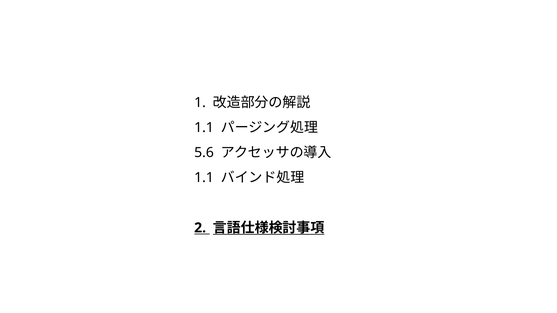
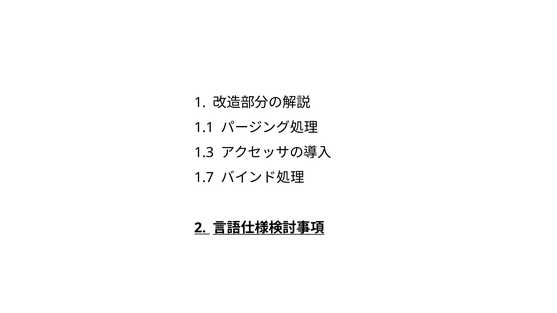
5.6: 5.6 -> 1.3
1.1 at (204, 178): 1.1 -> 1.7
